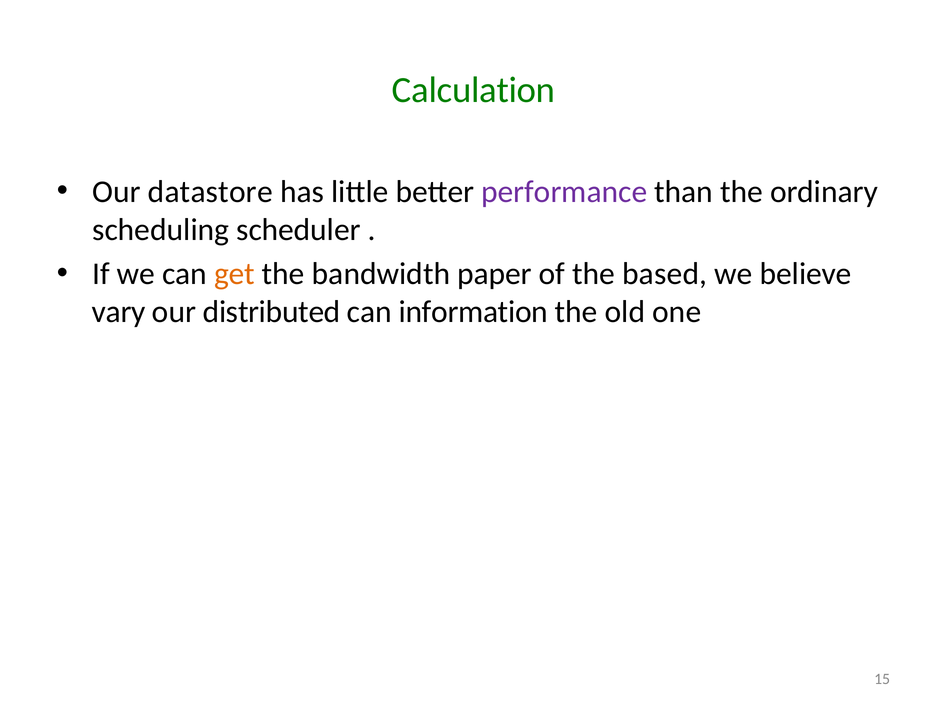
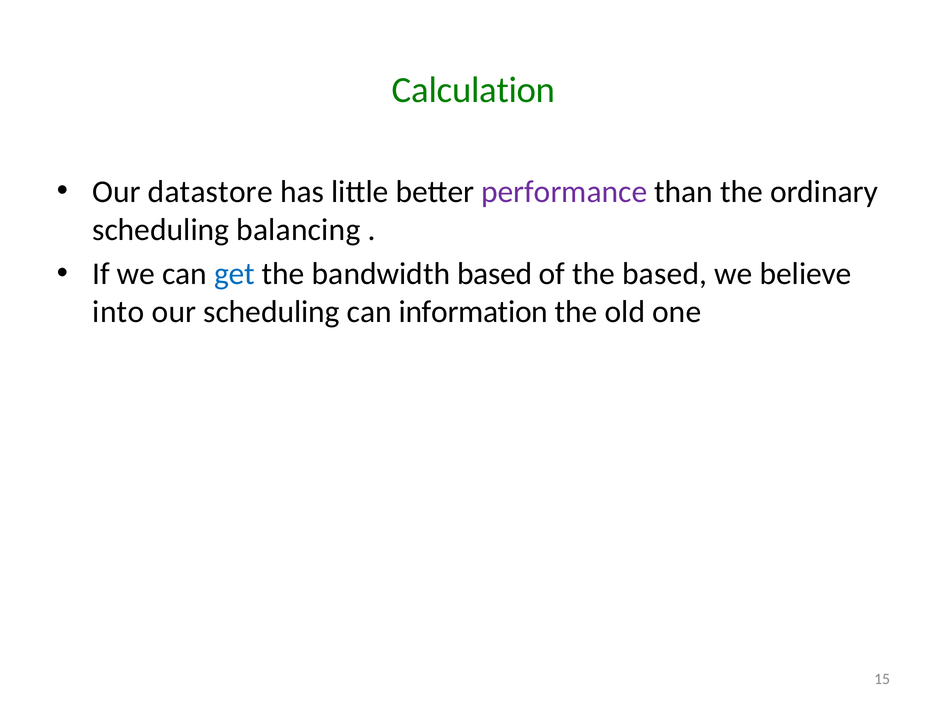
scheduler: scheduler -> balancing
get colour: orange -> blue
bandwidth paper: paper -> based
vary: vary -> into
our distributed: distributed -> scheduling
